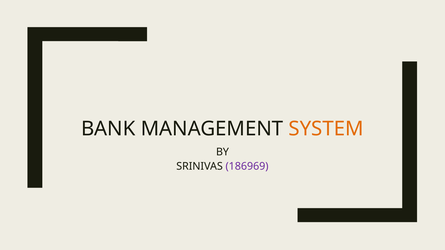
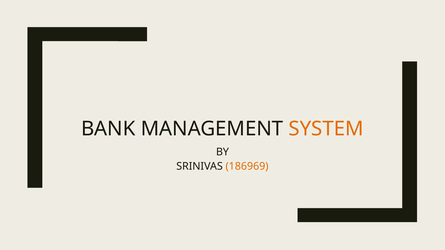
186969 colour: purple -> orange
